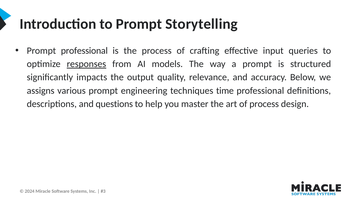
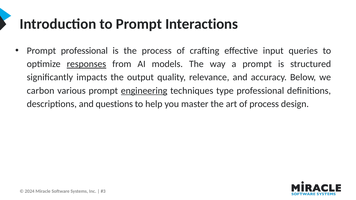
Storytelling: Storytelling -> Interactions
assigns: assigns -> carbon
engineering underline: none -> present
time: time -> type
